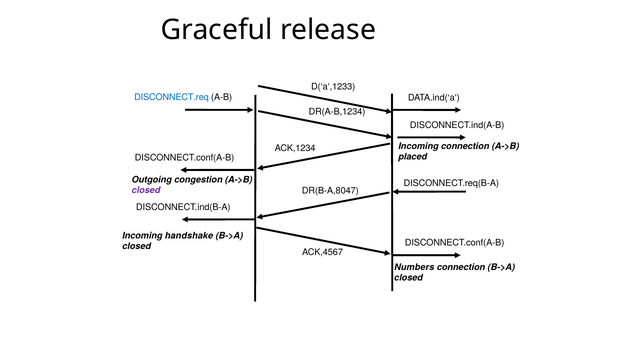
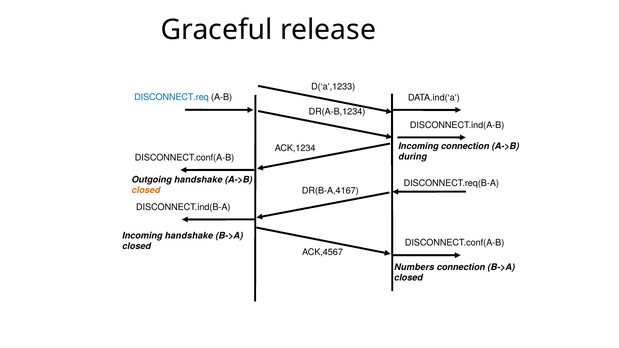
placed: placed -> during
Outgoing congestion: congestion -> handshake
closed at (146, 190) colour: purple -> orange
DR(B-A,8047: DR(B-A,8047 -> DR(B-A,4167
